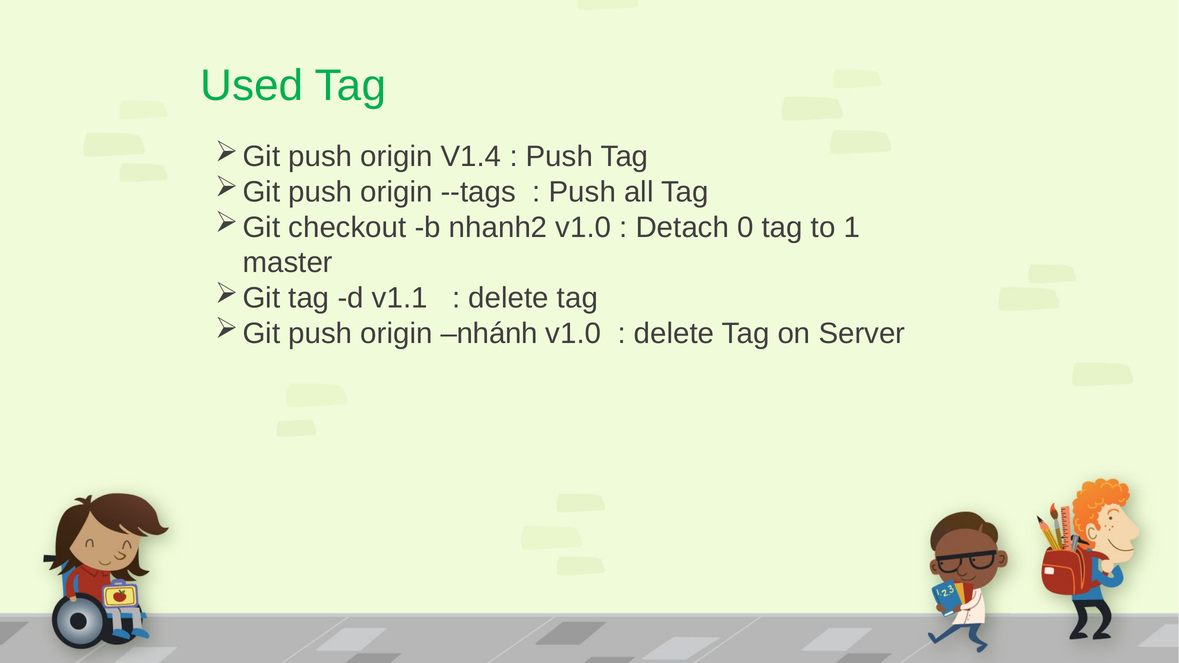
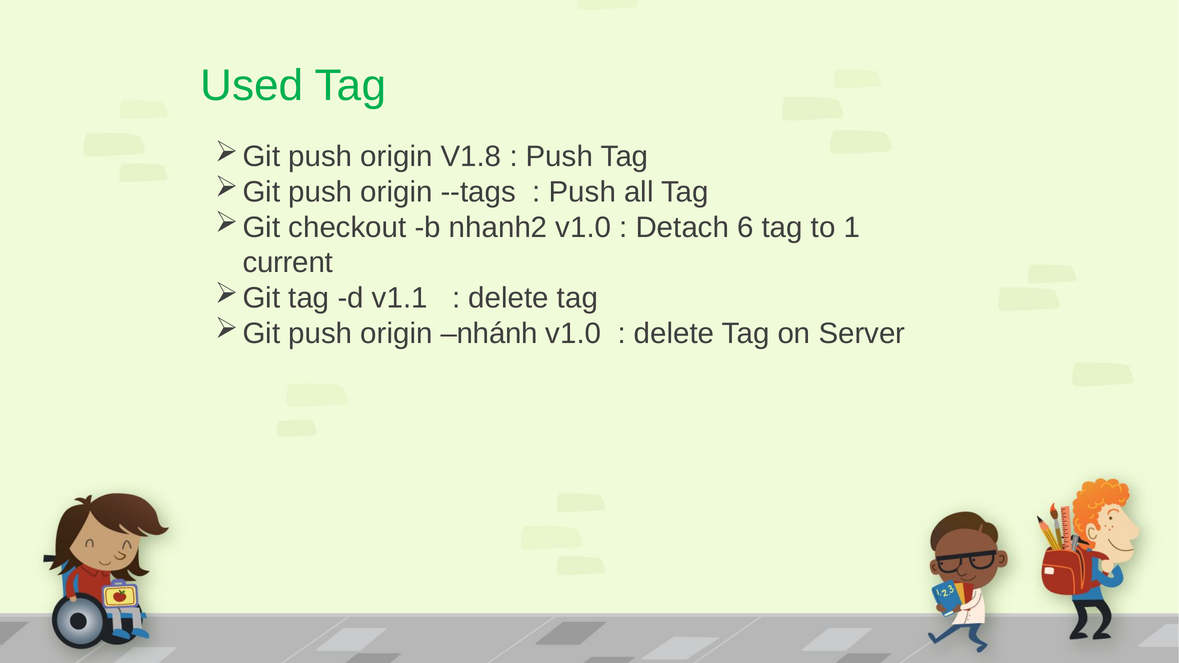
V1.4: V1.4 -> V1.8
0: 0 -> 6
master: master -> current
